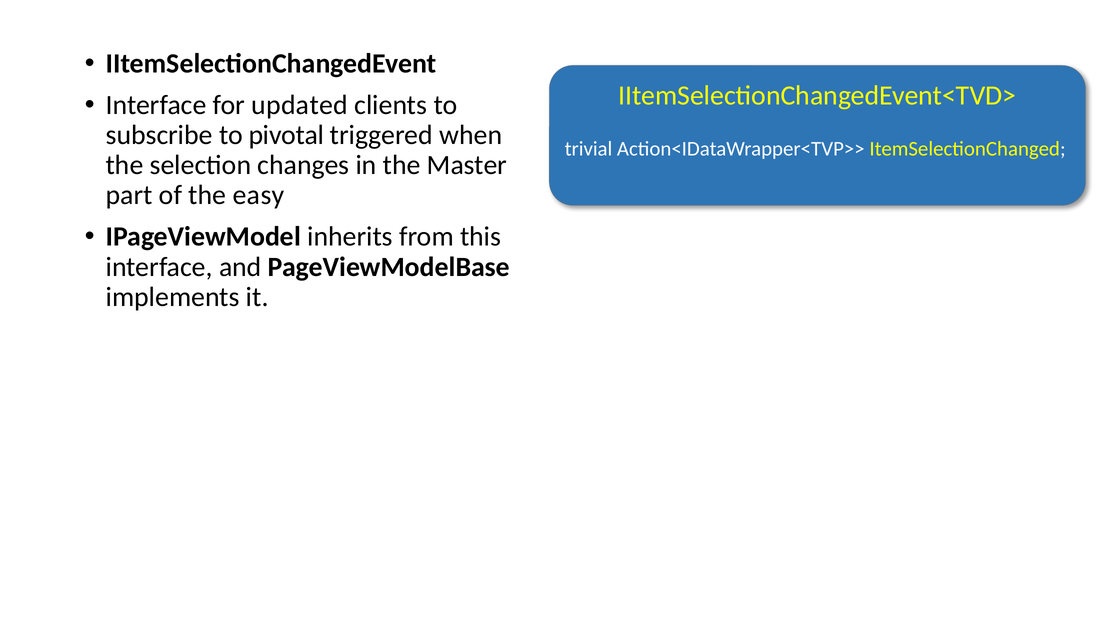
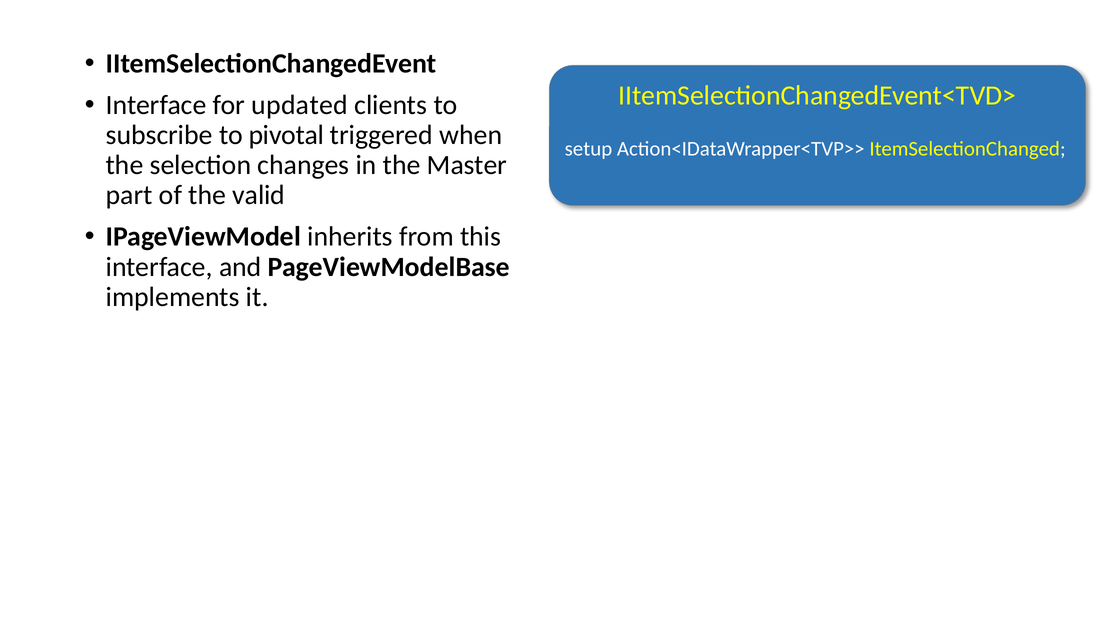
trivial: trivial -> setup
easy: easy -> valid
